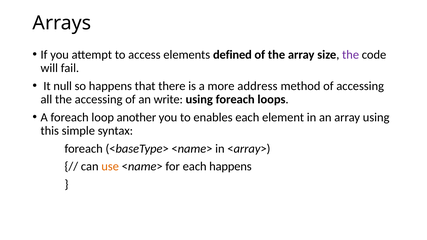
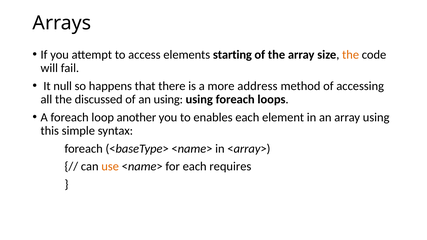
defined: defined -> starting
the at (351, 55) colour: purple -> orange
the accessing: accessing -> discussed
an write: write -> using
each happens: happens -> requires
